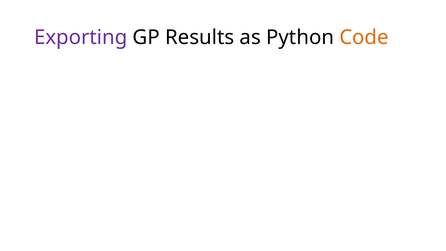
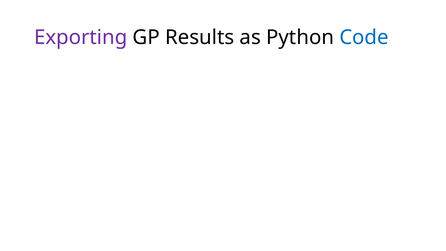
Code colour: orange -> blue
